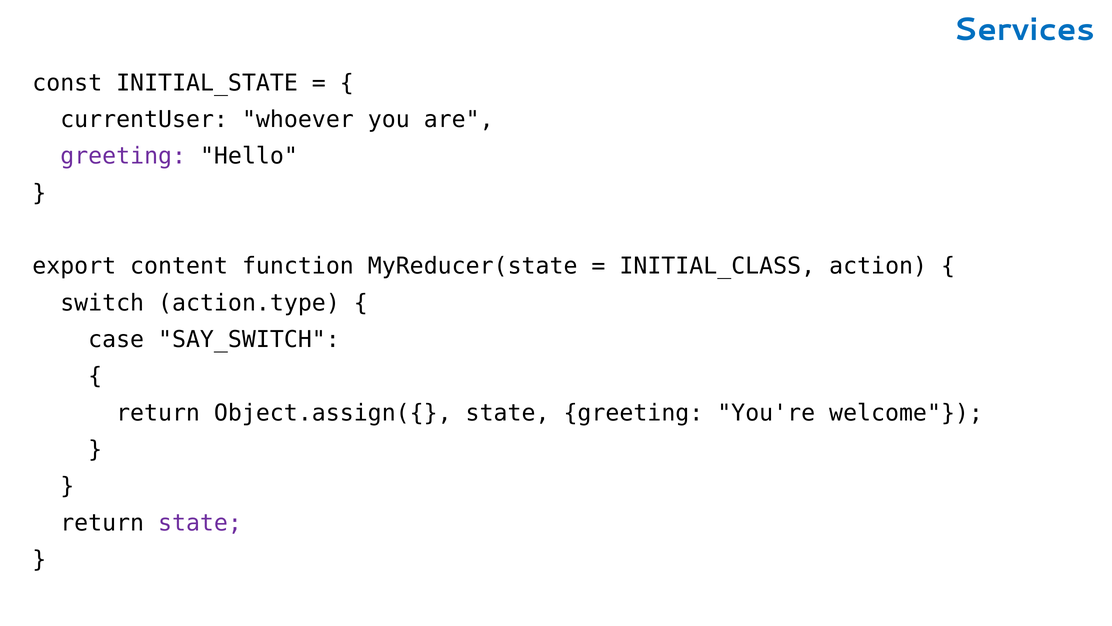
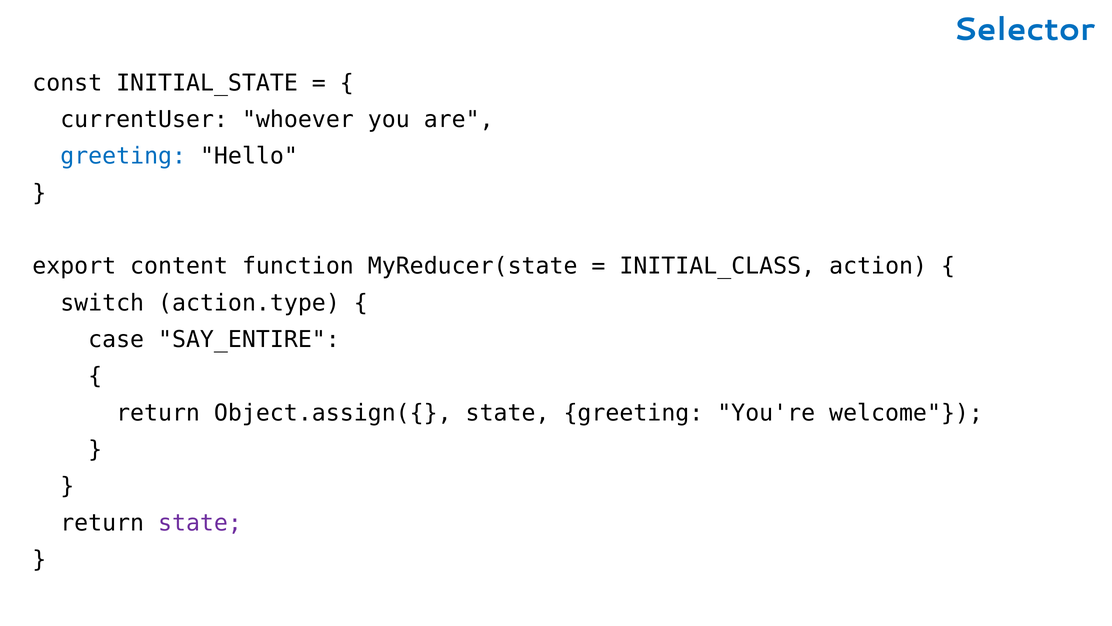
Services: Services -> Selector
greeting at (123, 156) colour: purple -> blue
SAY_SWITCH: SAY_SWITCH -> SAY_ENTIRE
